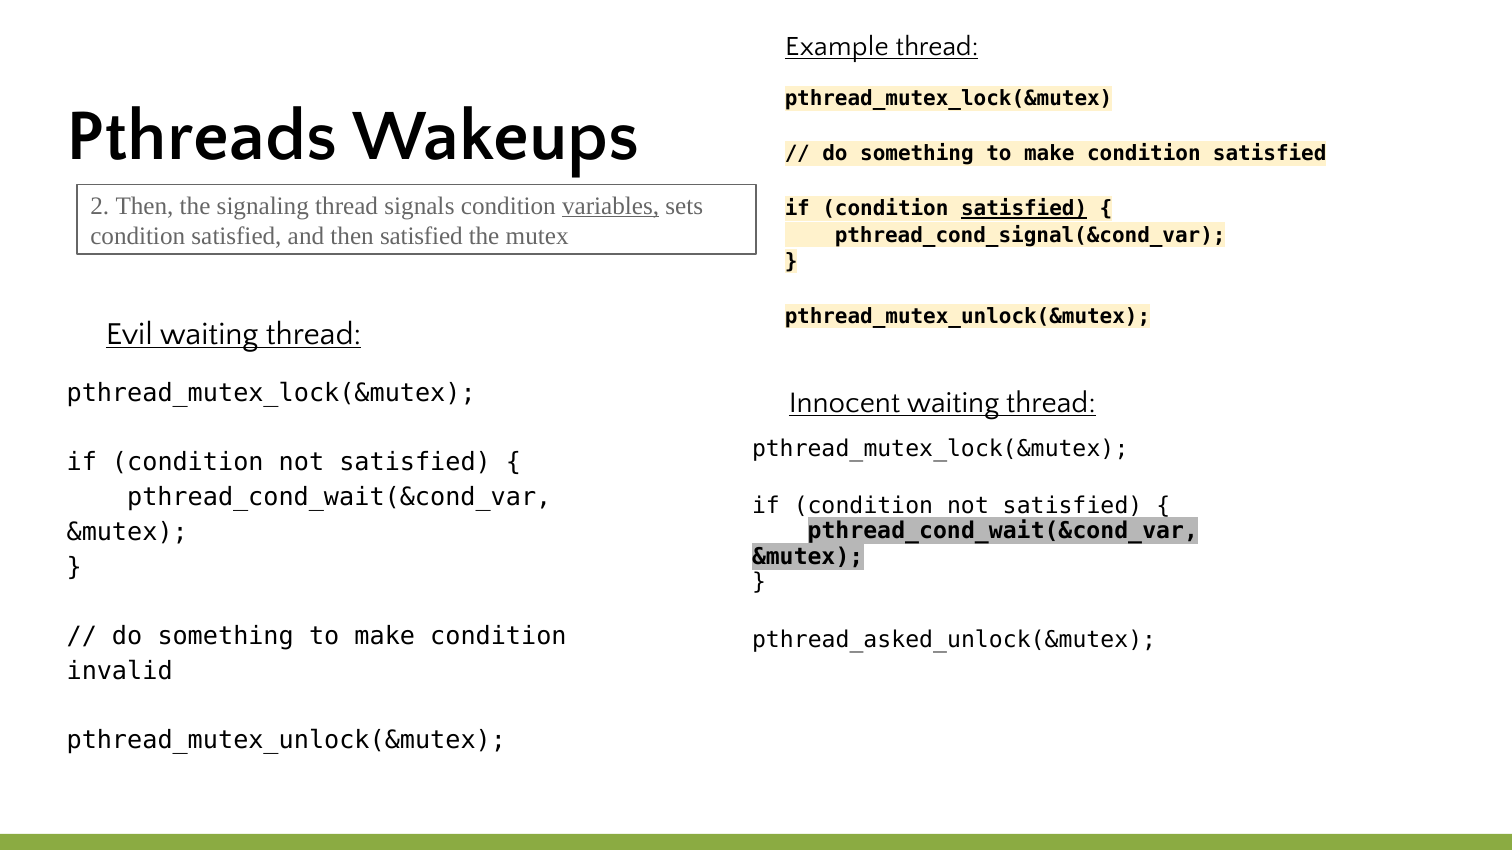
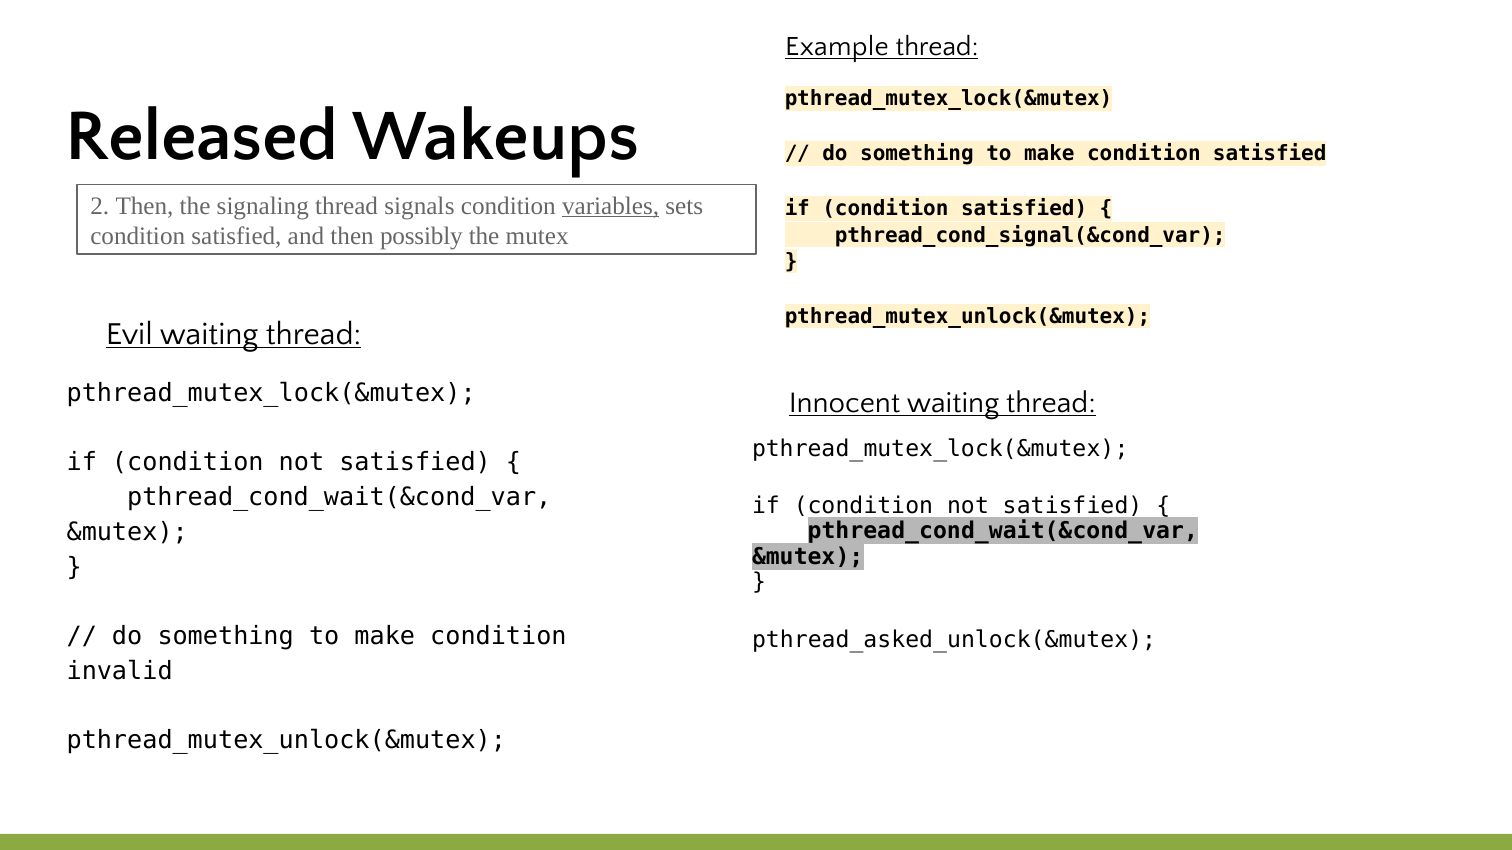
Pthreads: Pthreads -> Released
satisfied at (1024, 209) underline: present -> none
then satisfied: satisfied -> possibly
